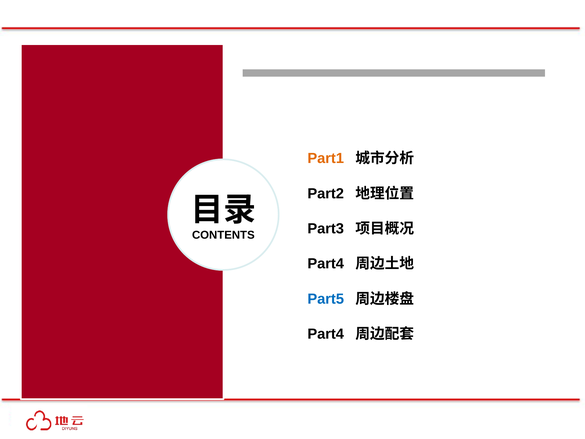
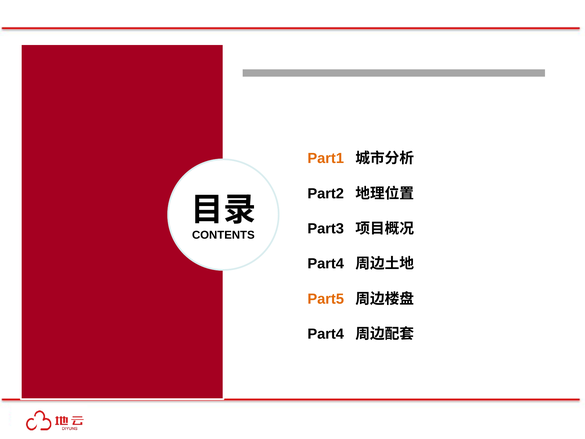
Part5 colour: blue -> orange
